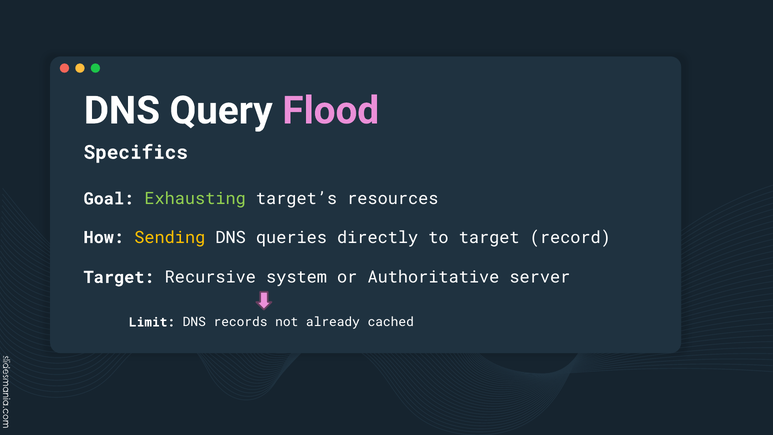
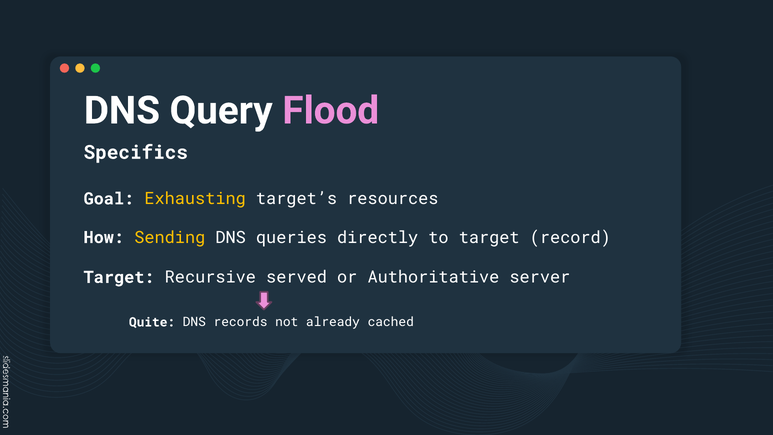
Exhausting colour: light green -> yellow
system: system -> served
Limit: Limit -> Quite
